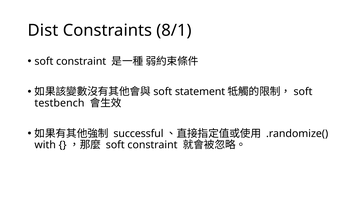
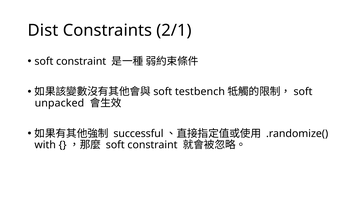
8/1: 8/1 -> 2/1
statement: statement -> testbench
testbench: testbench -> unpacked
